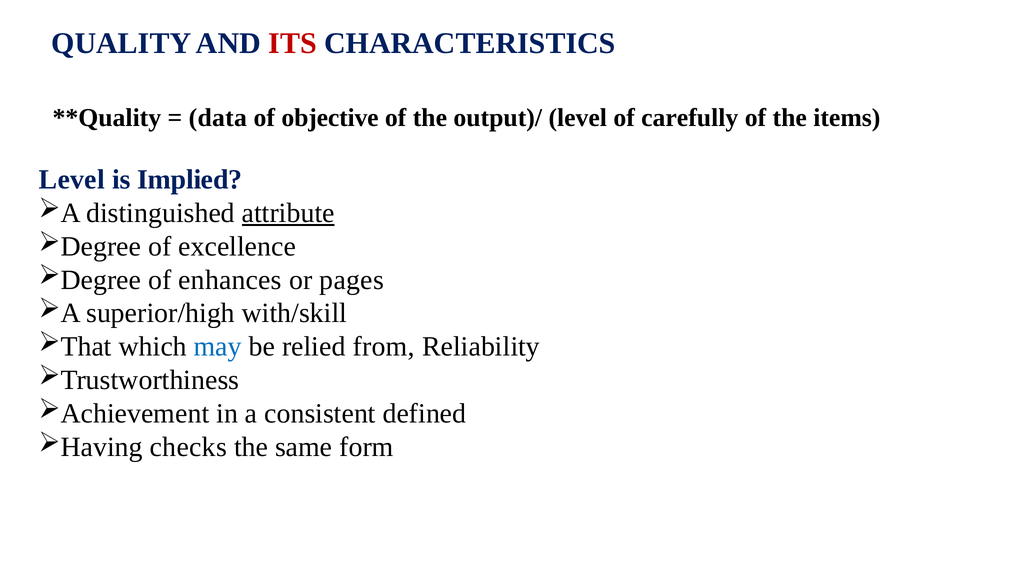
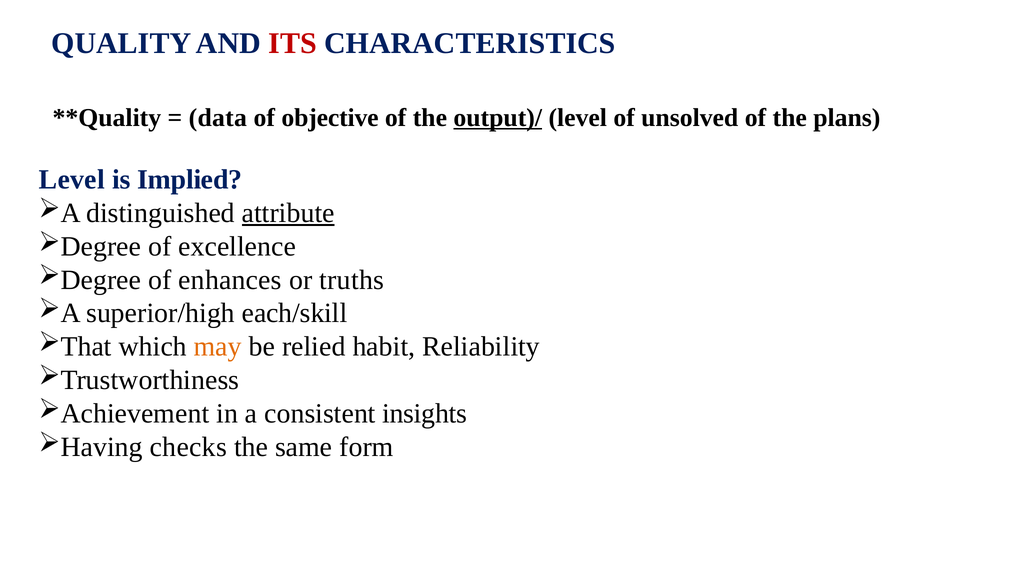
output)/ underline: none -> present
carefully: carefully -> unsolved
items: items -> plans
pages: pages -> truths
with/skill: with/skill -> each/skill
may colour: blue -> orange
from: from -> habit
defined: defined -> insights
